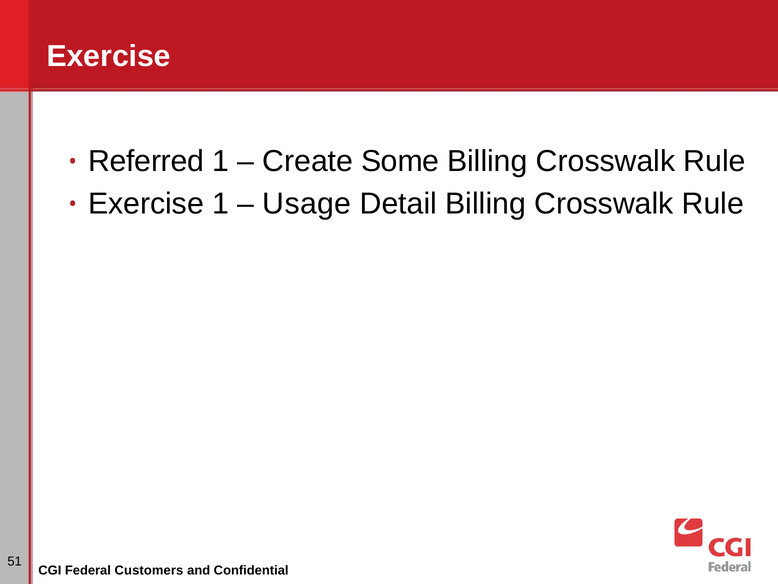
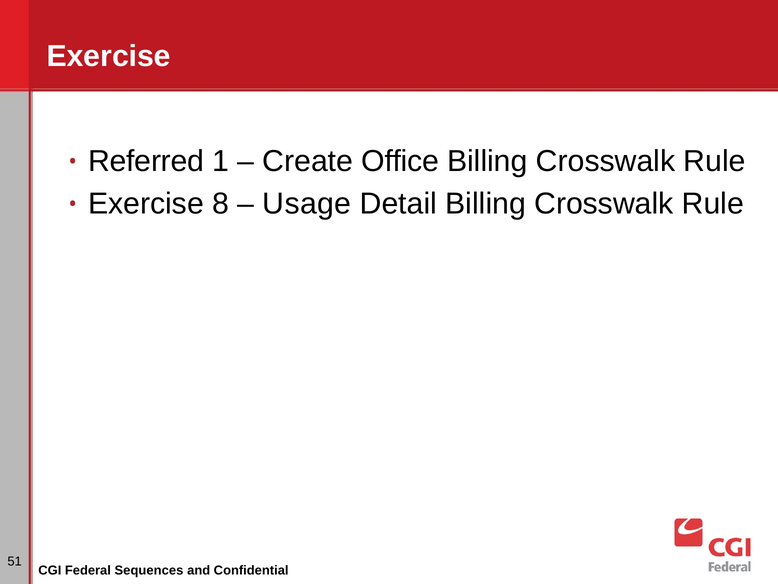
Some: Some -> Office
Exercise 1: 1 -> 8
Customers: Customers -> Sequences
